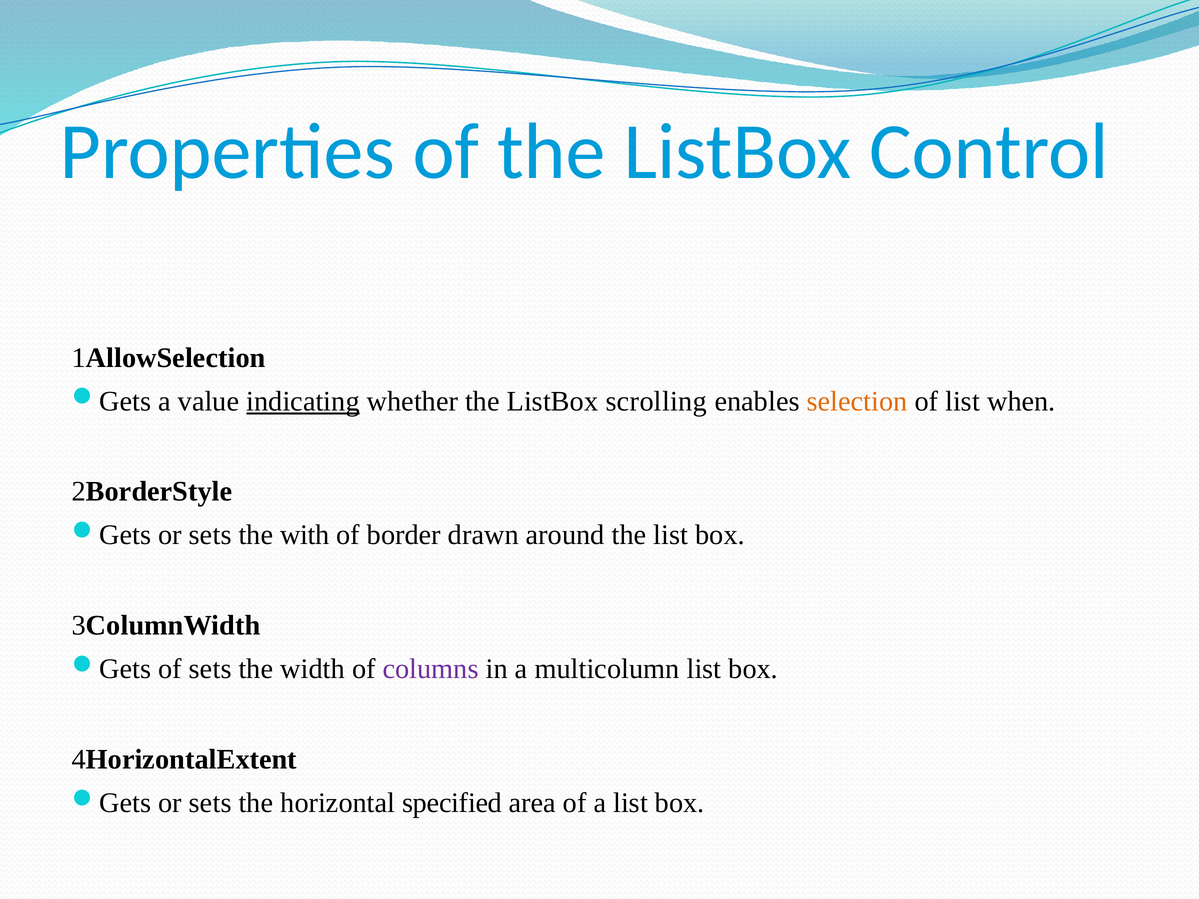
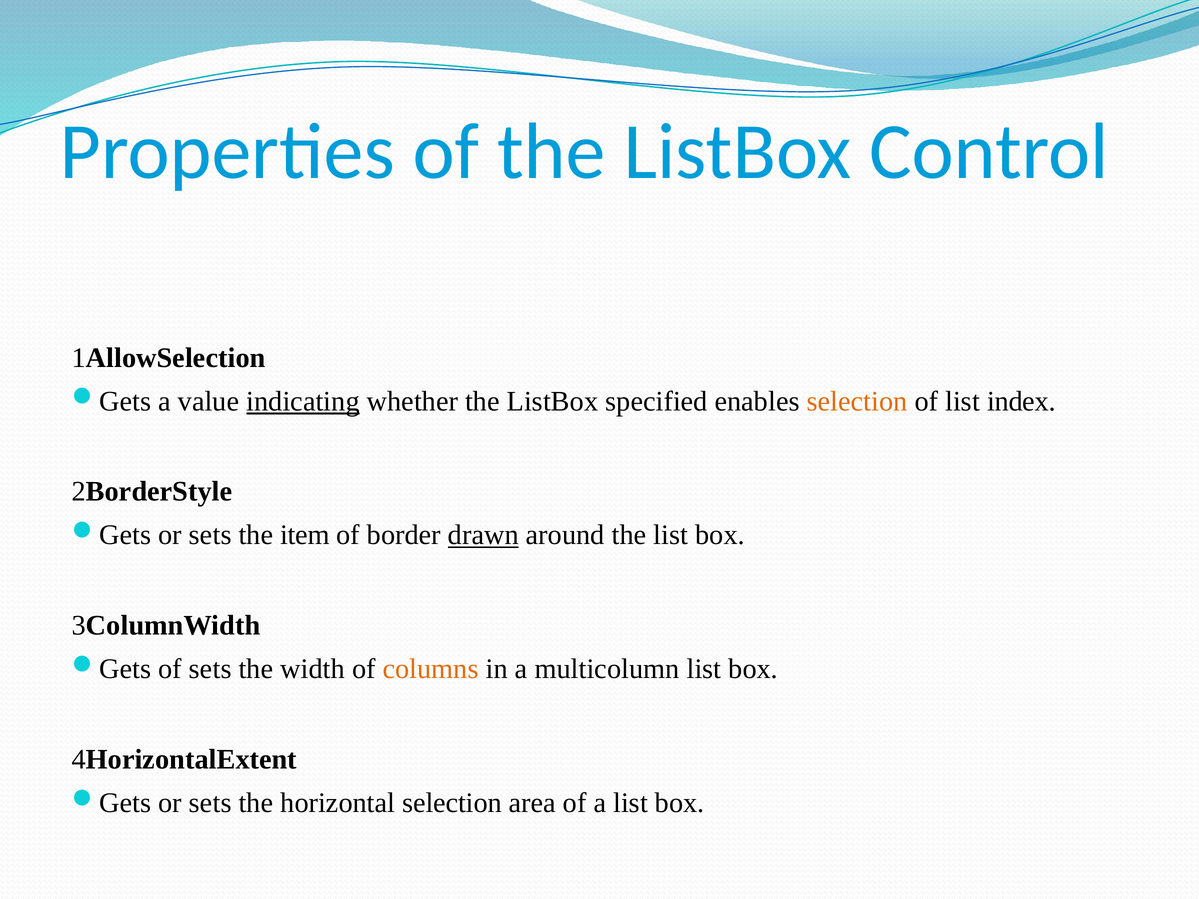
scrolling: scrolling -> specified
when: when -> index
with: with -> item
drawn underline: none -> present
columns colour: purple -> orange
horizontal specified: specified -> selection
